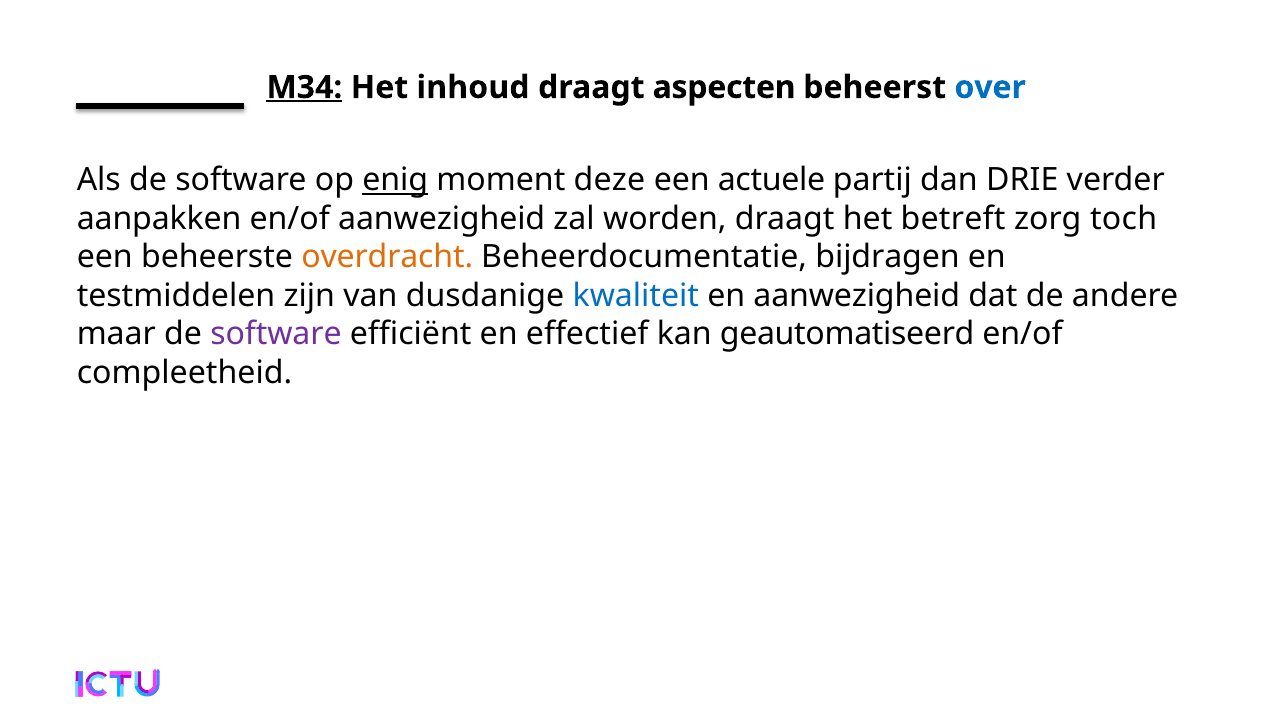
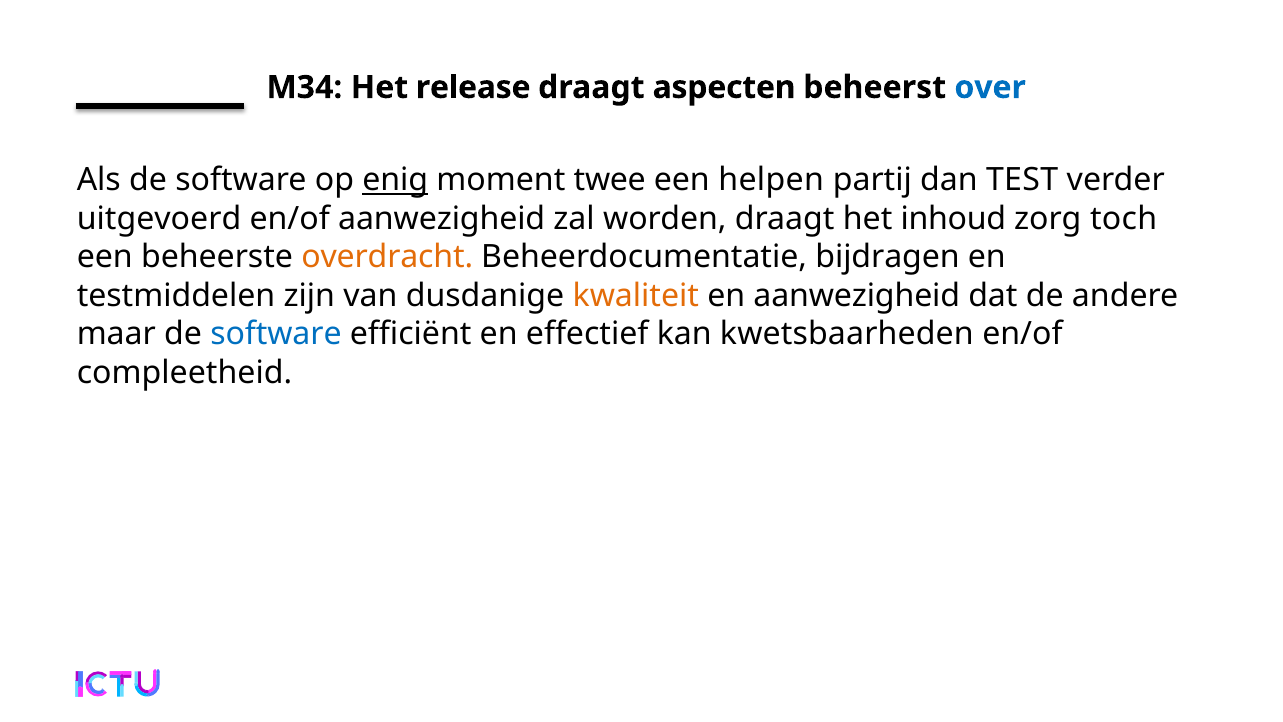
M34 underline: present -> none
inhoud: inhoud -> release
deze: deze -> twee
actuele: actuele -> helpen
DRIE: DRIE -> TEST
aanpakken: aanpakken -> uitgevoerd
betreft: betreft -> inhoud
kwaliteit colour: blue -> orange
software at (276, 334) colour: purple -> blue
geautomatiseerd: geautomatiseerd -> kwetsbaarheden
